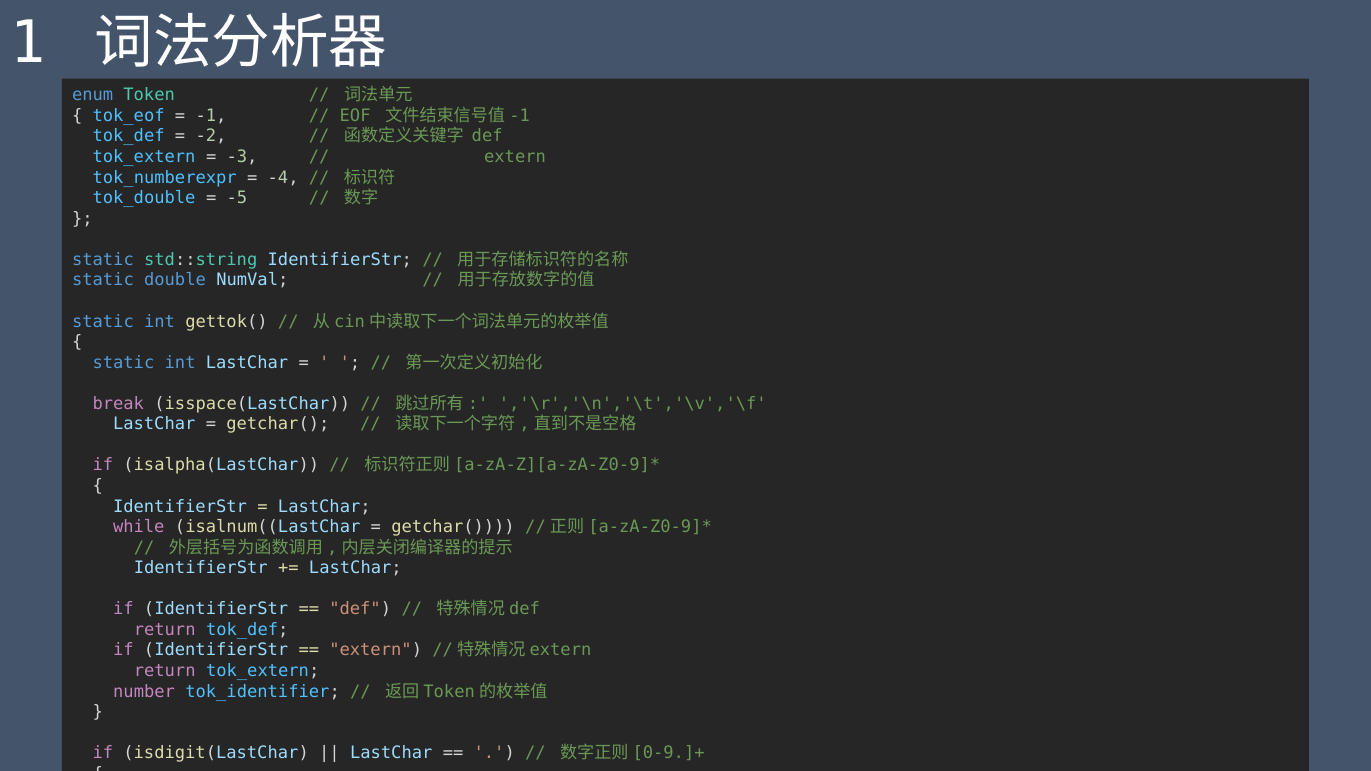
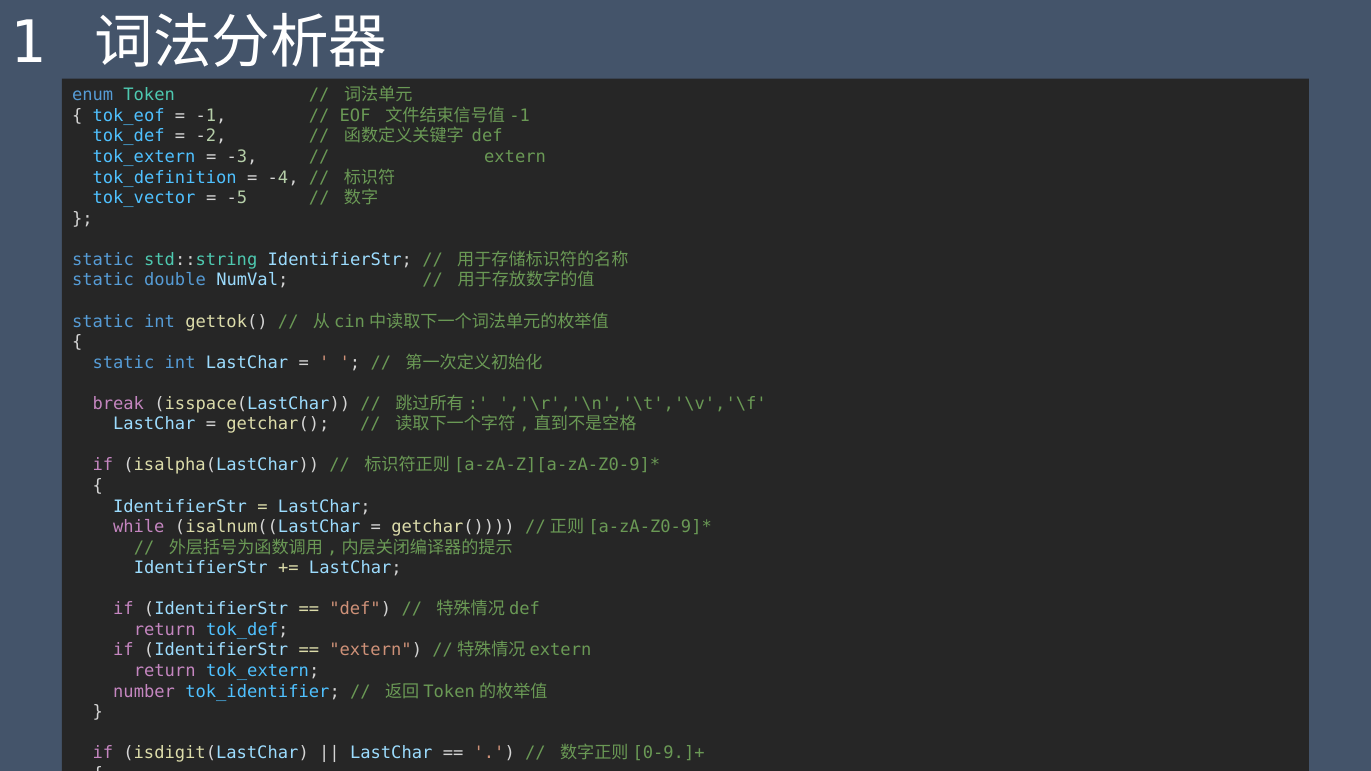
tok_numberexpr: tok_numberexpr -> tok_definition
tok_double: tok_double -> tok_vector
